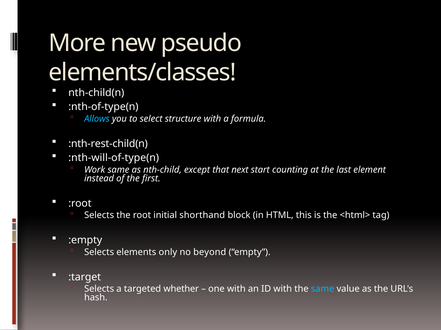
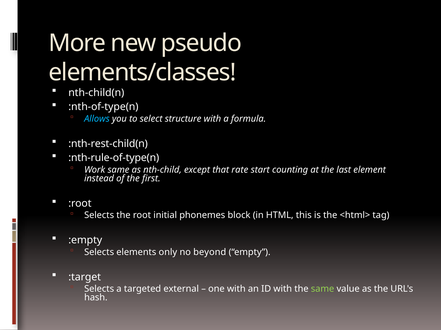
:nth-will-of-type(n: :nth-will-of-type(n -> :nth-rule-of-type(n
next: next -> rate
shorthand: shorthand -> phonemes
whether: whether -> external
same at (323, 289) colour: light blue -> light green
